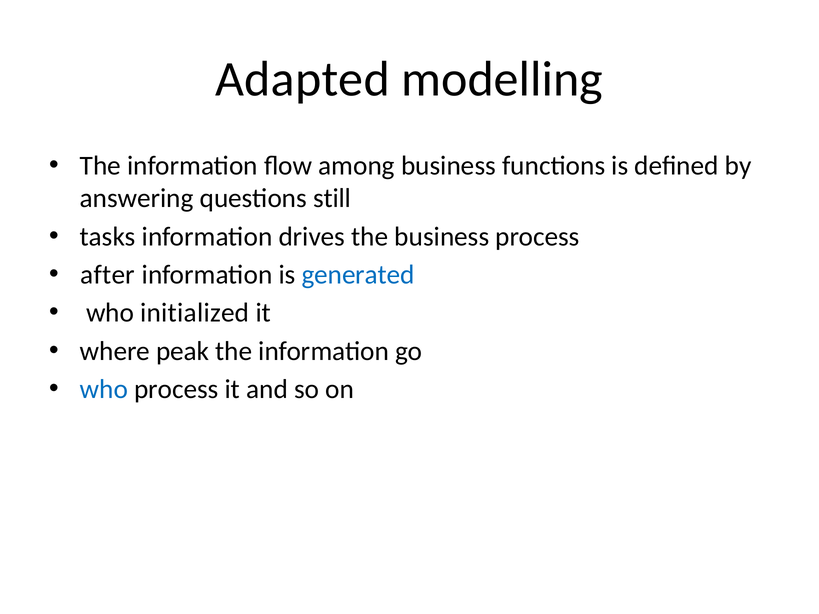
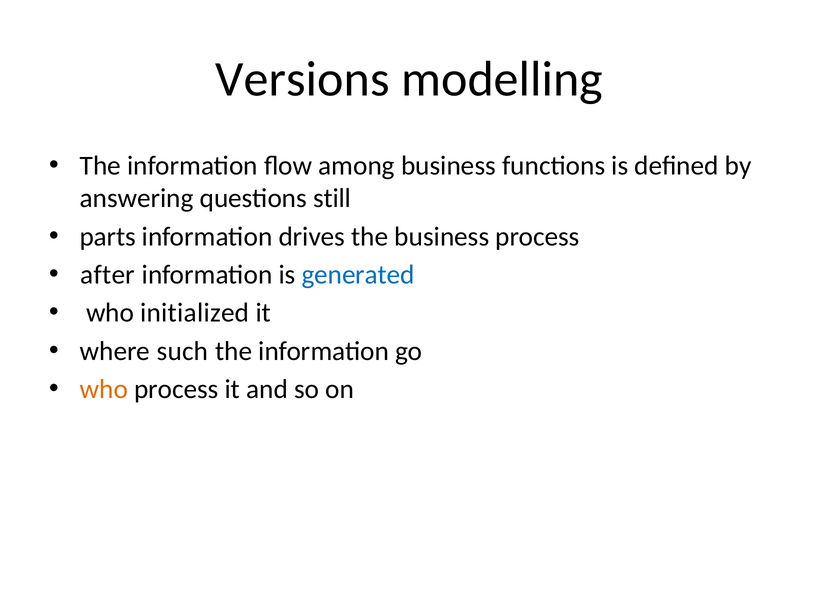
Adapted: Adapted -> Versions
tasks: tasks -> parts
peak: peak -> such
who at (104, 390) colour: blue -> orange
